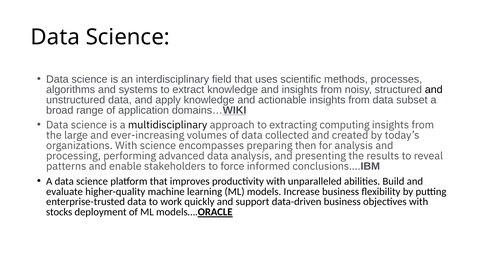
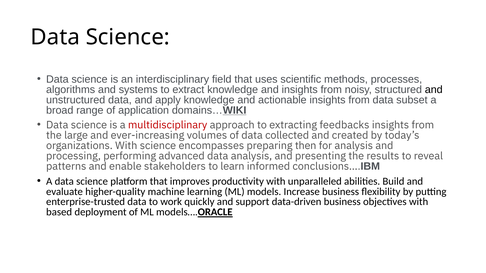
multidisciplinary colour: black -> red
computing: computing -> feedbacks
force: force -> learn
stocks: stocks -> based
